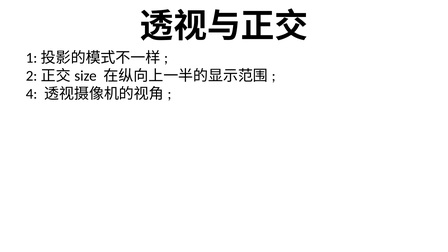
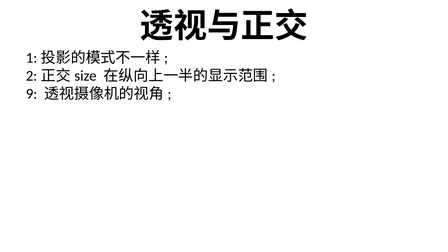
4: 4 -> 9
